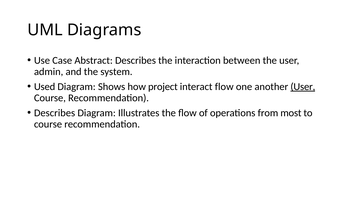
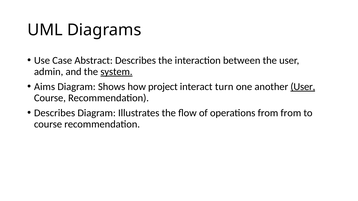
system underline: none -> present
Used: Used -> Aims
interact flow: flow -> turn
from most: most -> from
